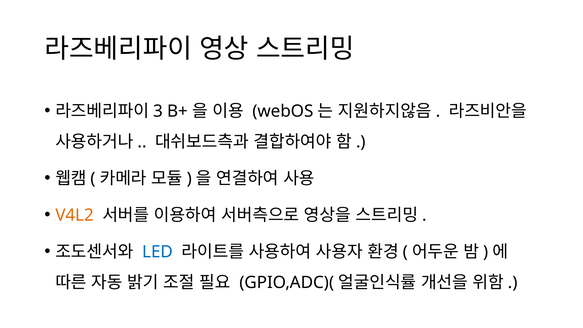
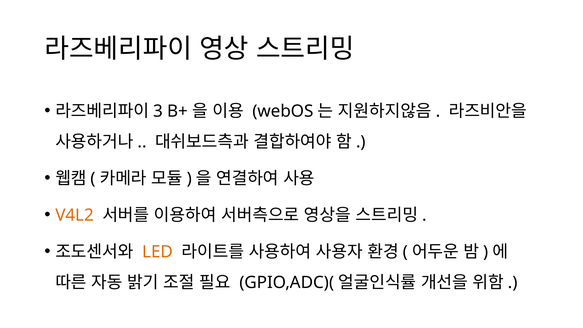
LED colour: blue -> orange
